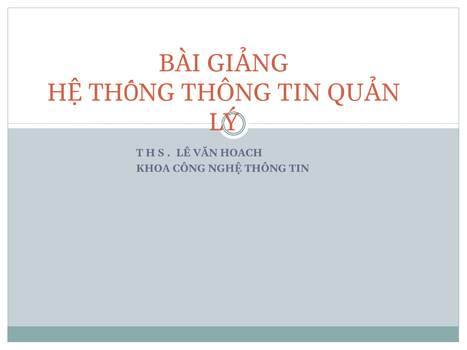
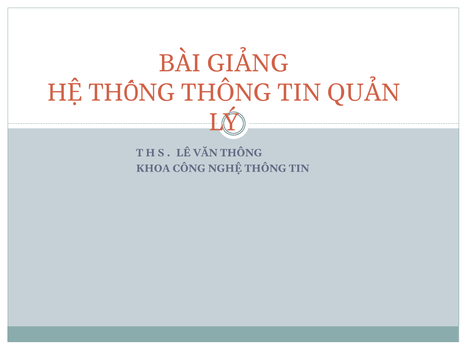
VĂN HOACH: HOACH -> THÔNG
